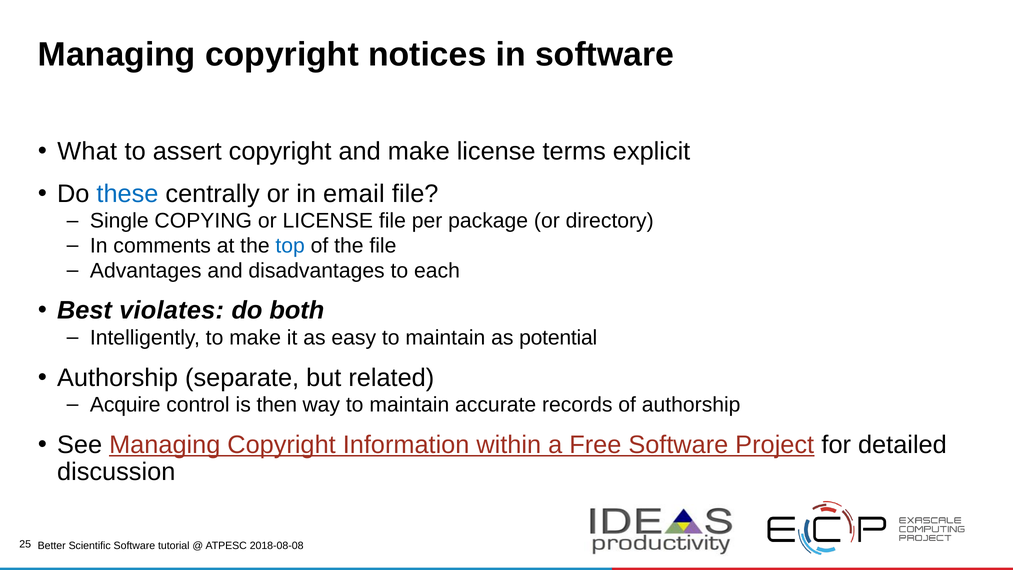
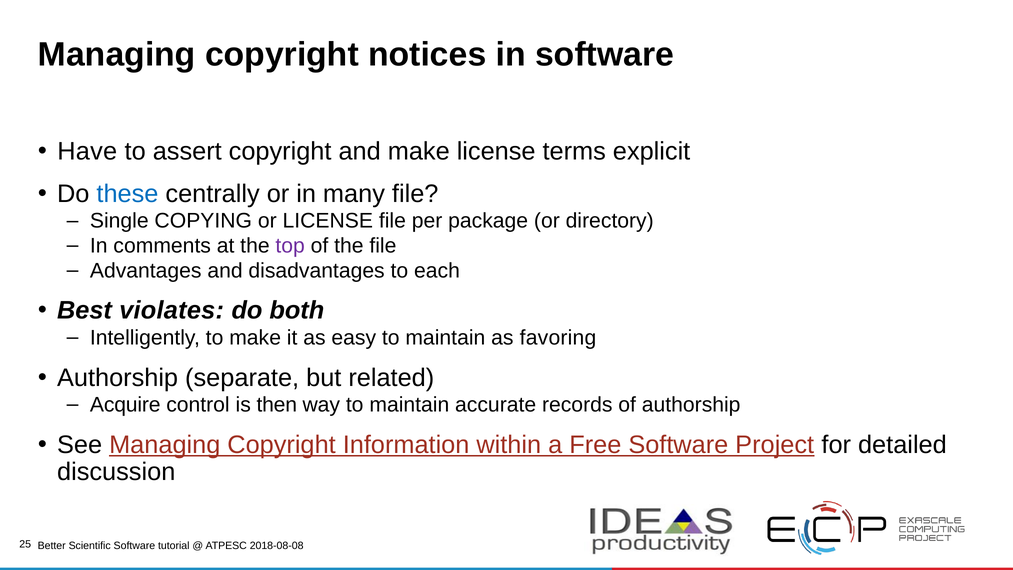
What: What -> Have
email: email -> many
top colour: blue -> purple
potential: potential -> favoring
